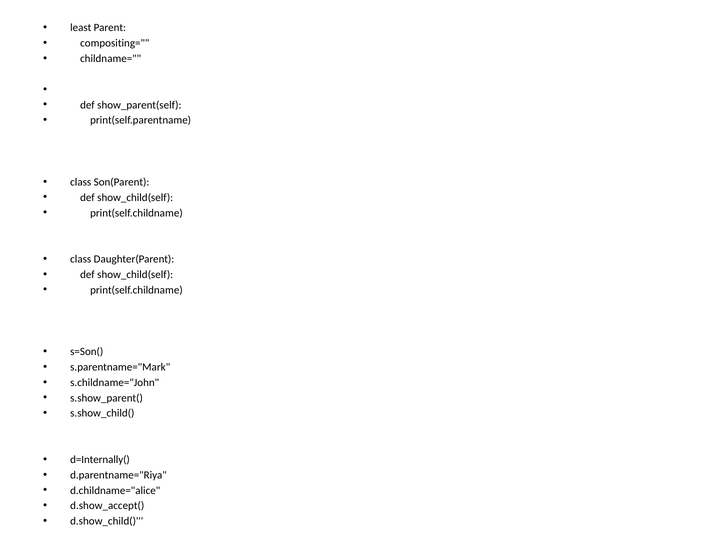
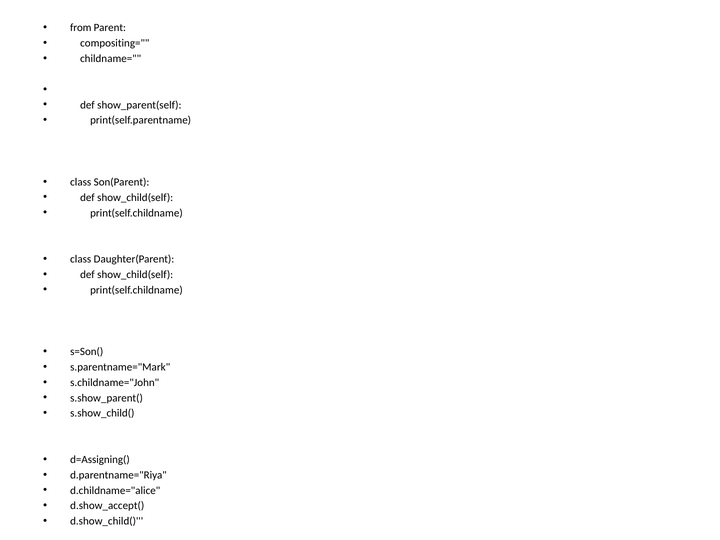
least: least -> from
d=Internally(: d=Internally( -> d=Assigning(
